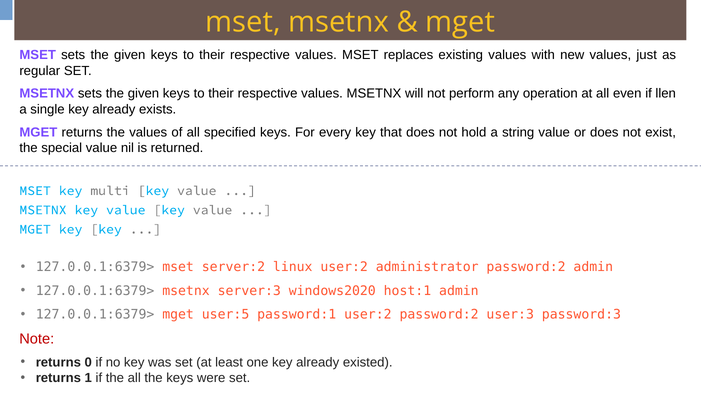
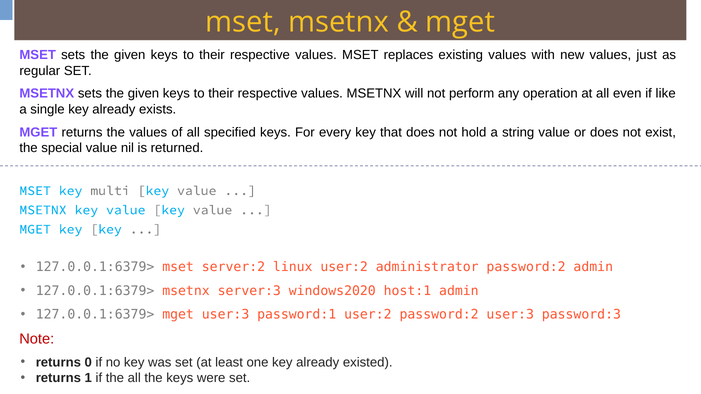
llen: llen -> like
mget user:5: user:5 -> user:3
